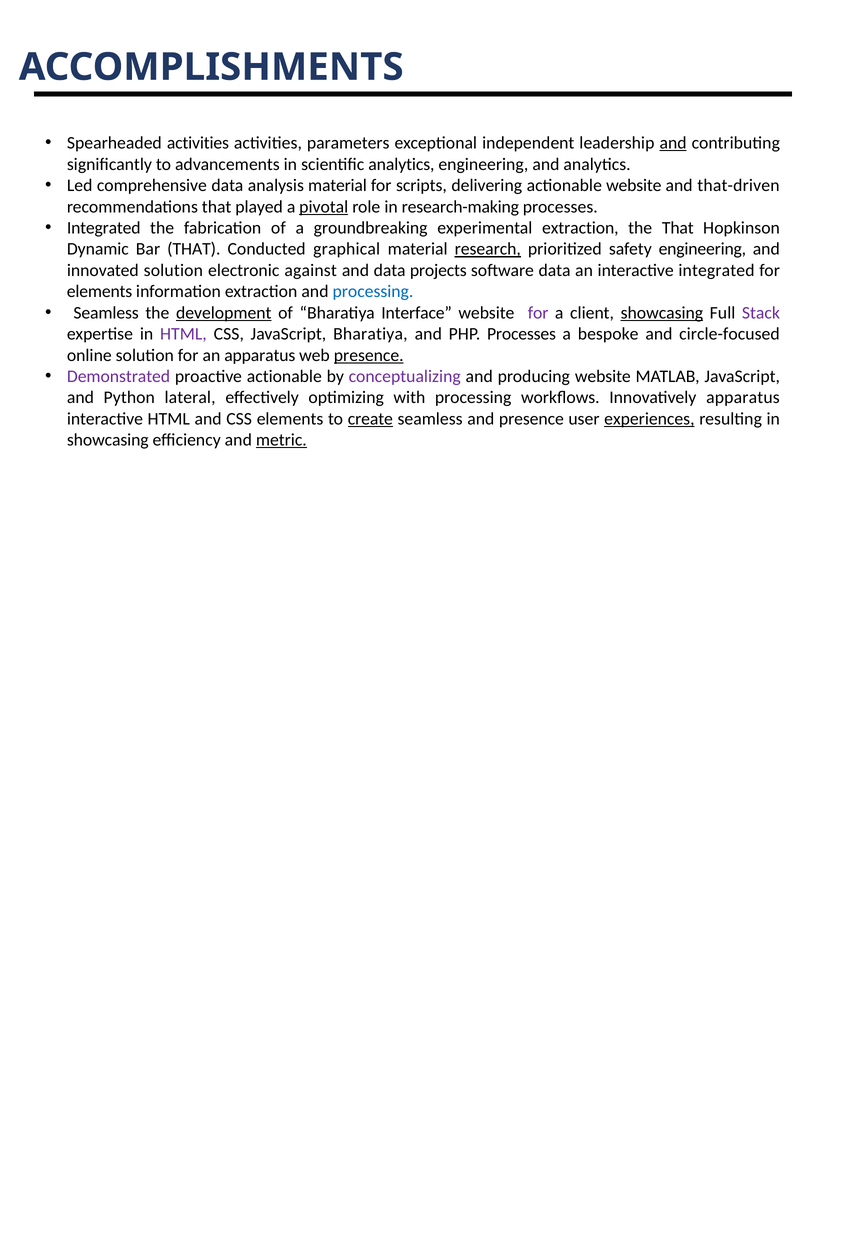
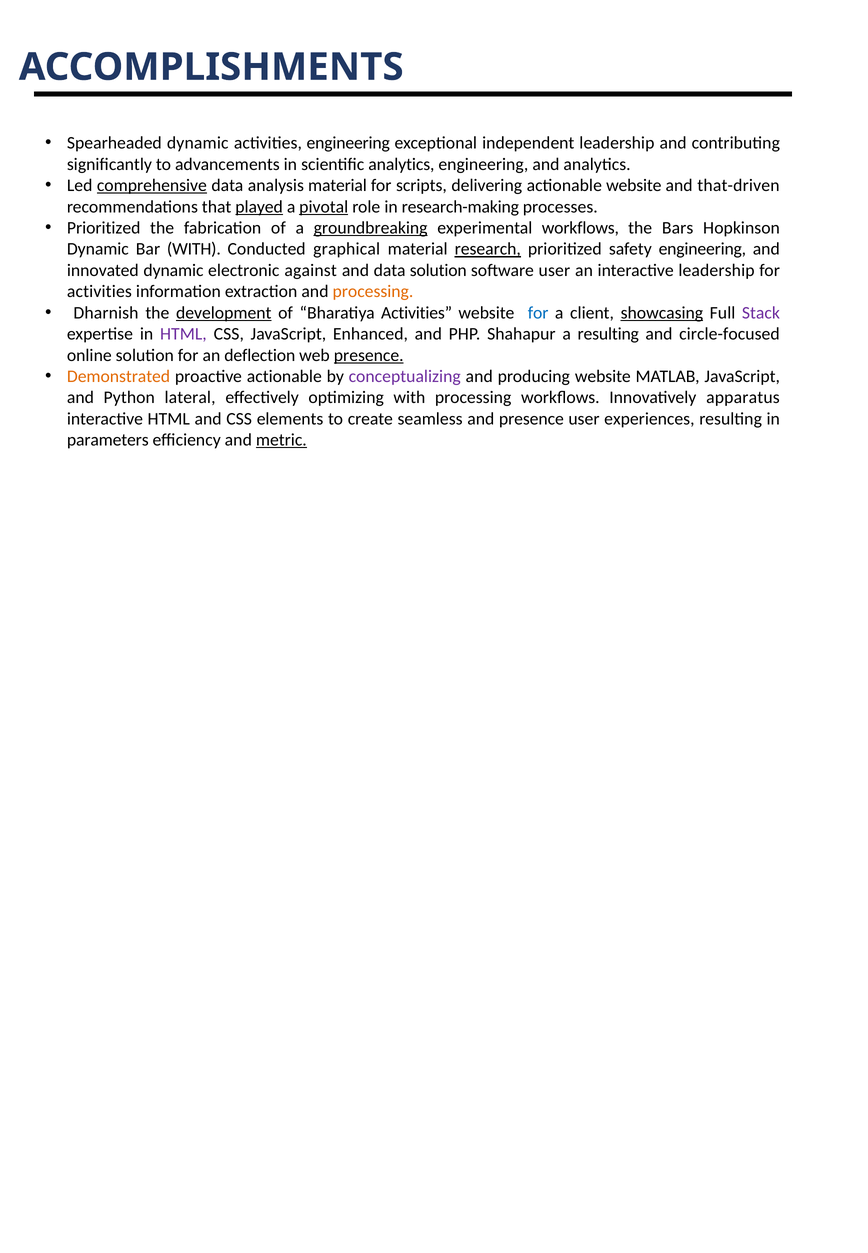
Spearheaded activities: activities -> dynamic
activities parameters: parameters -> engineering
and at (673, 143) underline: present -> none
comprehensive underline: none -> present
played underline: none -> present
Integrated at (104, 228): Integrated -> Prioritized
groundbreaking underline: none -> present
experimental extraction: extraction -> workflows
the That: That -> Bars
Bar THAT: THAT -> WITH
innovated solution: solution -> dynamic
data projects: projects -> solution
software data: data -> user
interactive integrated: integrated -> leadership
elements at (100, 292): elements -> activities
processing at (373, 292) colour: blue -> orange
Seamless at (106, 313): Seamless -> Dharnish
Bharatiya Interface: Interface -> Activities
for at (538, 313) colour: purple -> blue
JavaScript Bharatiya: Bharatiya -> Enhanced
PHP Processes: Processes -> Shahapur
a bespoke: bespoke -> resulting
an apparatus: apparatus -> deflection
Demonstrated colour: purple -> orange
create underline: present -> none
experiences underline: present -> none
showcasing at (108, 440): showcasing -> parameters
